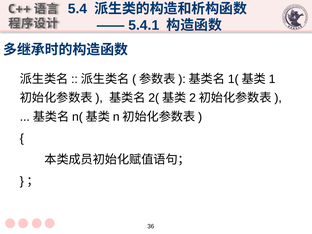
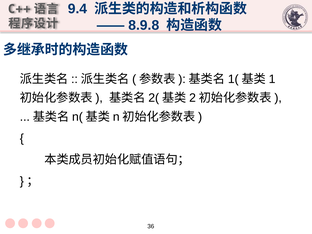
5.4: 5.4 -> 9.4
5.4.1: 5.4.1 -> 8.9.8
